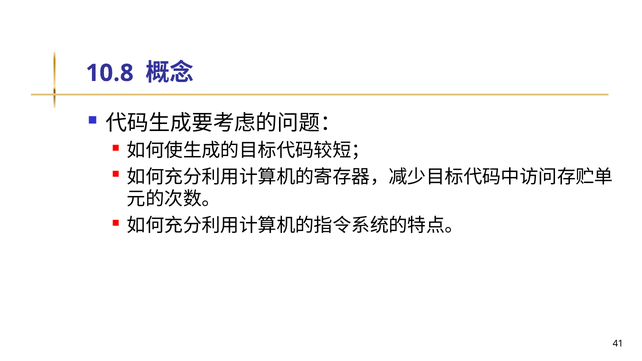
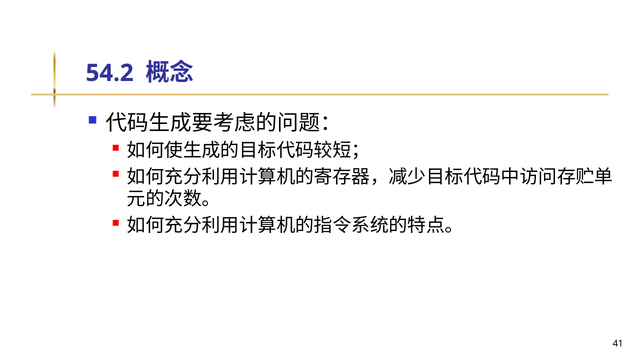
10.8: 10.8 -> 54.2
